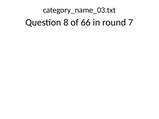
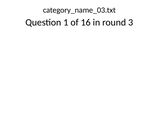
8: 8 -> 1
66: 66 -> 16
7: 7 -> 3
